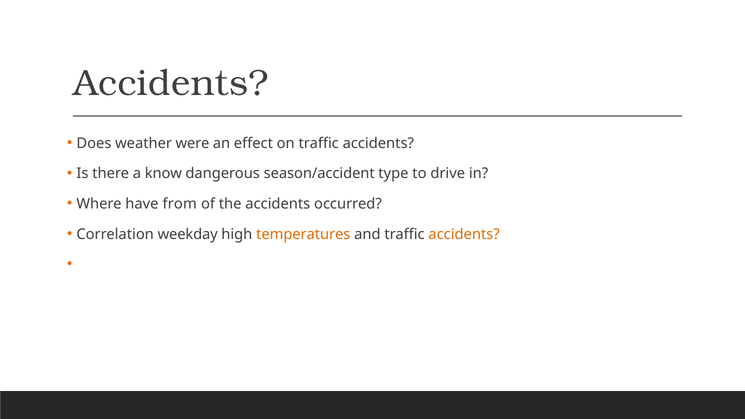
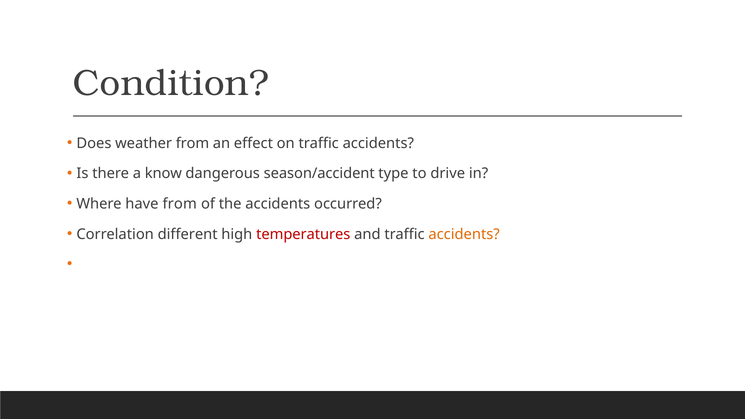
Accidents at (171, 83): Accidents -> Condition
weather were: were -> from
weekday: weekday -> different
temperatures colour: orange -> red
